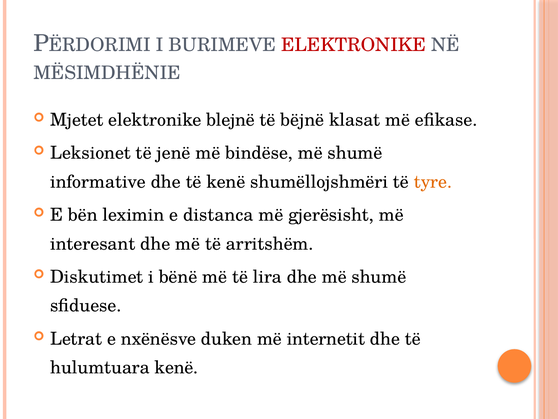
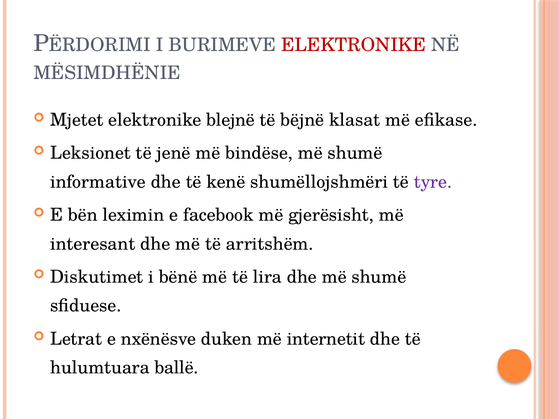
tyre colour: orange -> purple
distanca: distanca -> facebook
hulumtuara kenë: kenë -> ballë
